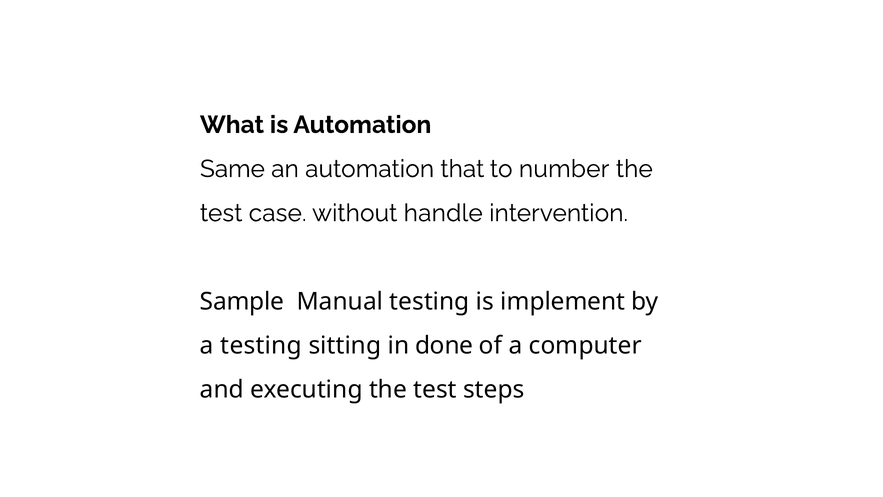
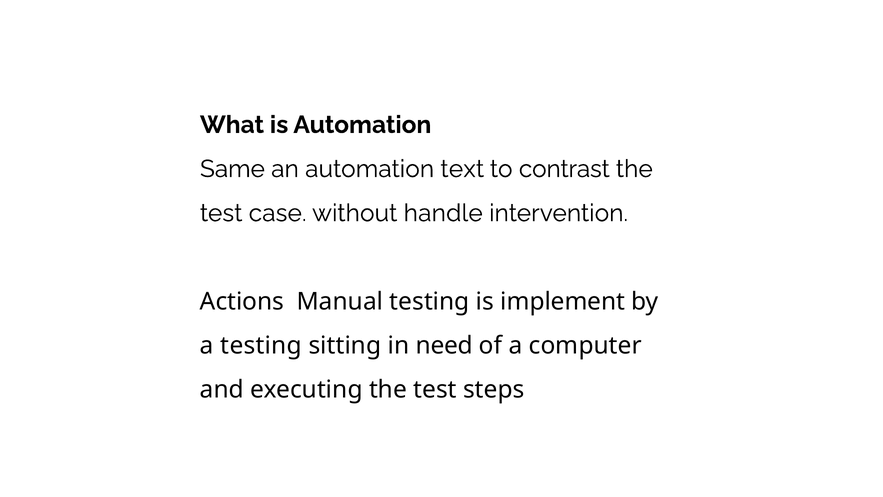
that: that -> text
number: number -> contrast
Sample: Sample -> Actions
done: done -> need
